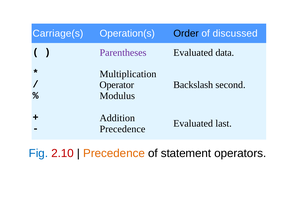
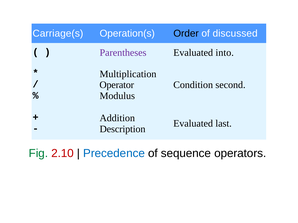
data: data -> into
Backslash: Backslash -> Condition
Precedence at (122, 129): Precedence -> Description
Fig colour: blue -> green
Precedence at (114, 154) colour: orange -> blue
statement: statement -> sequence
